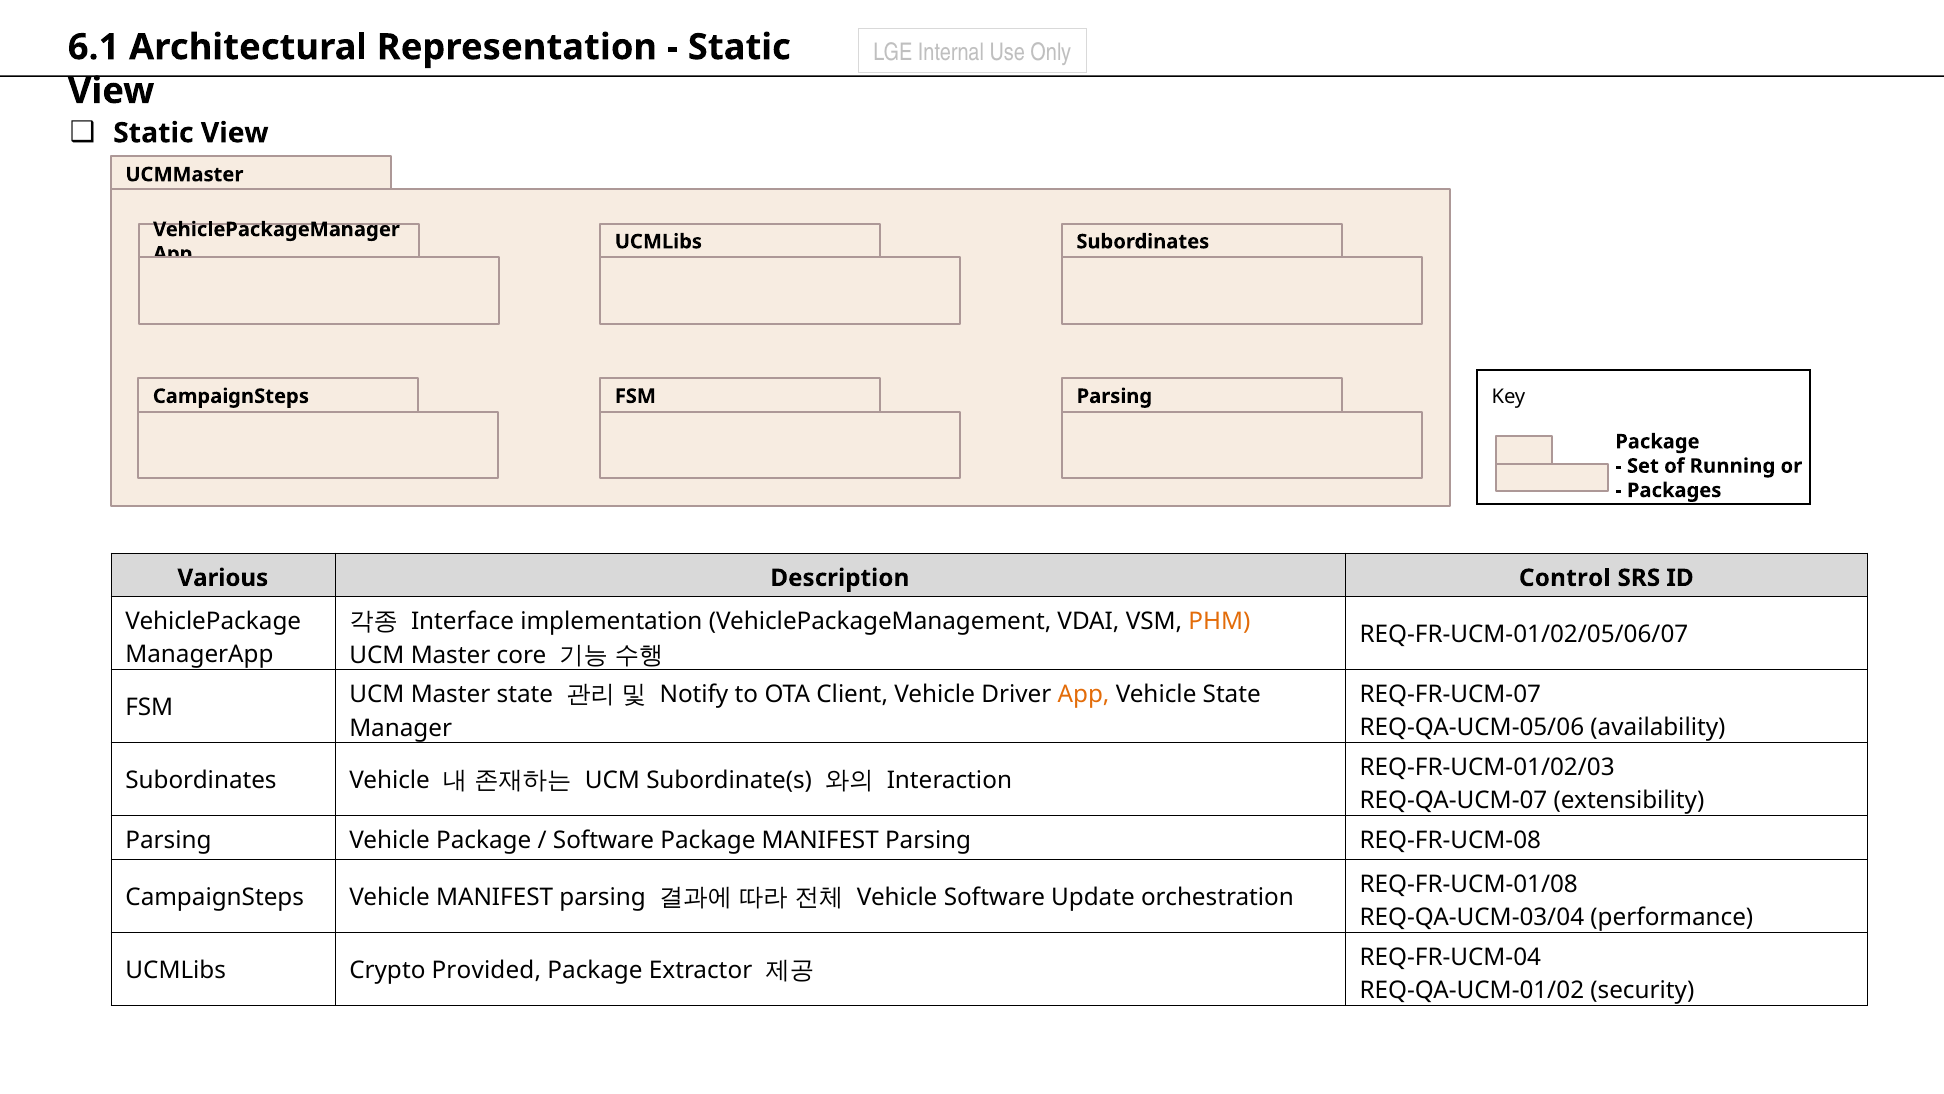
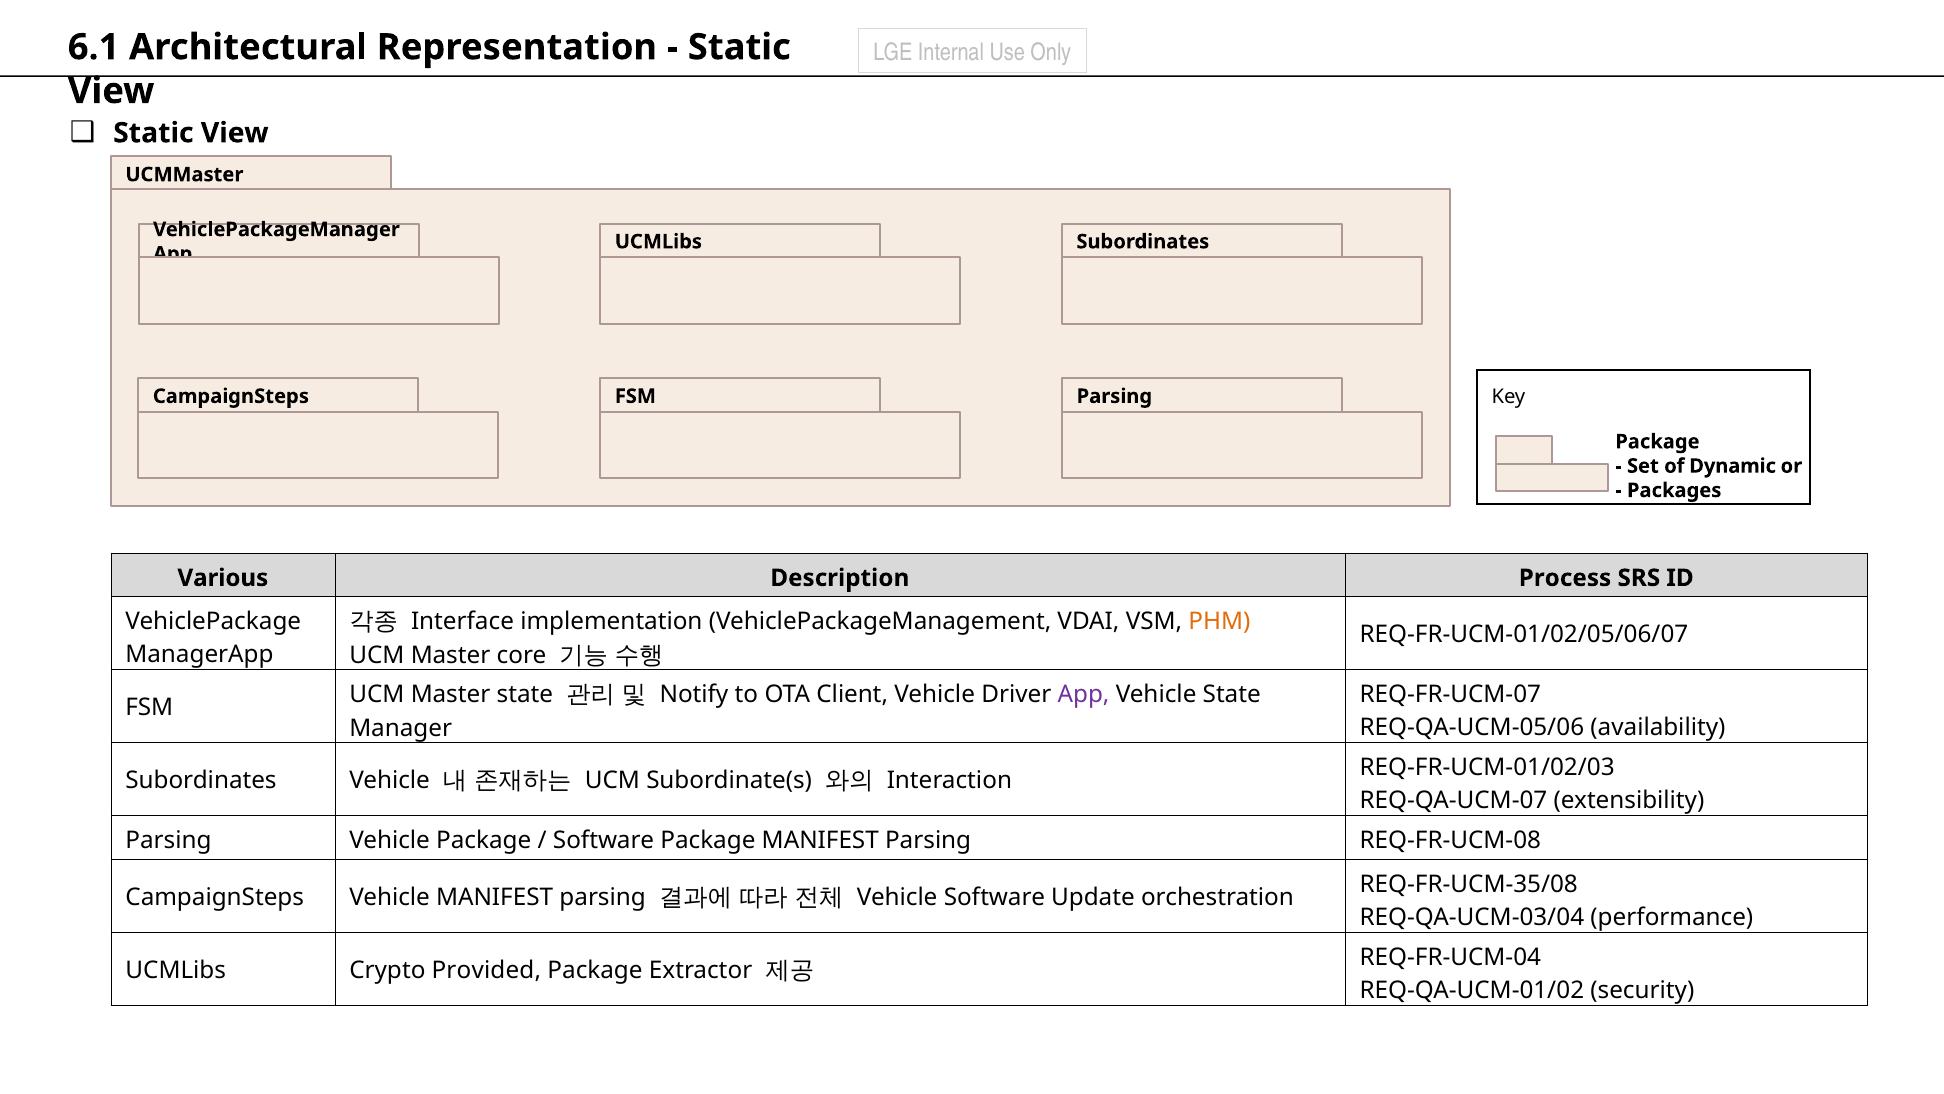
Running: Running -> Dynamic
Control: Control -> Process
App at (1084, 694) colour: orange -> purple
REQ-FR-UCM-01/08: REQ-FR-UCM-01/08 -> REQ-FR-UCM-35/08
